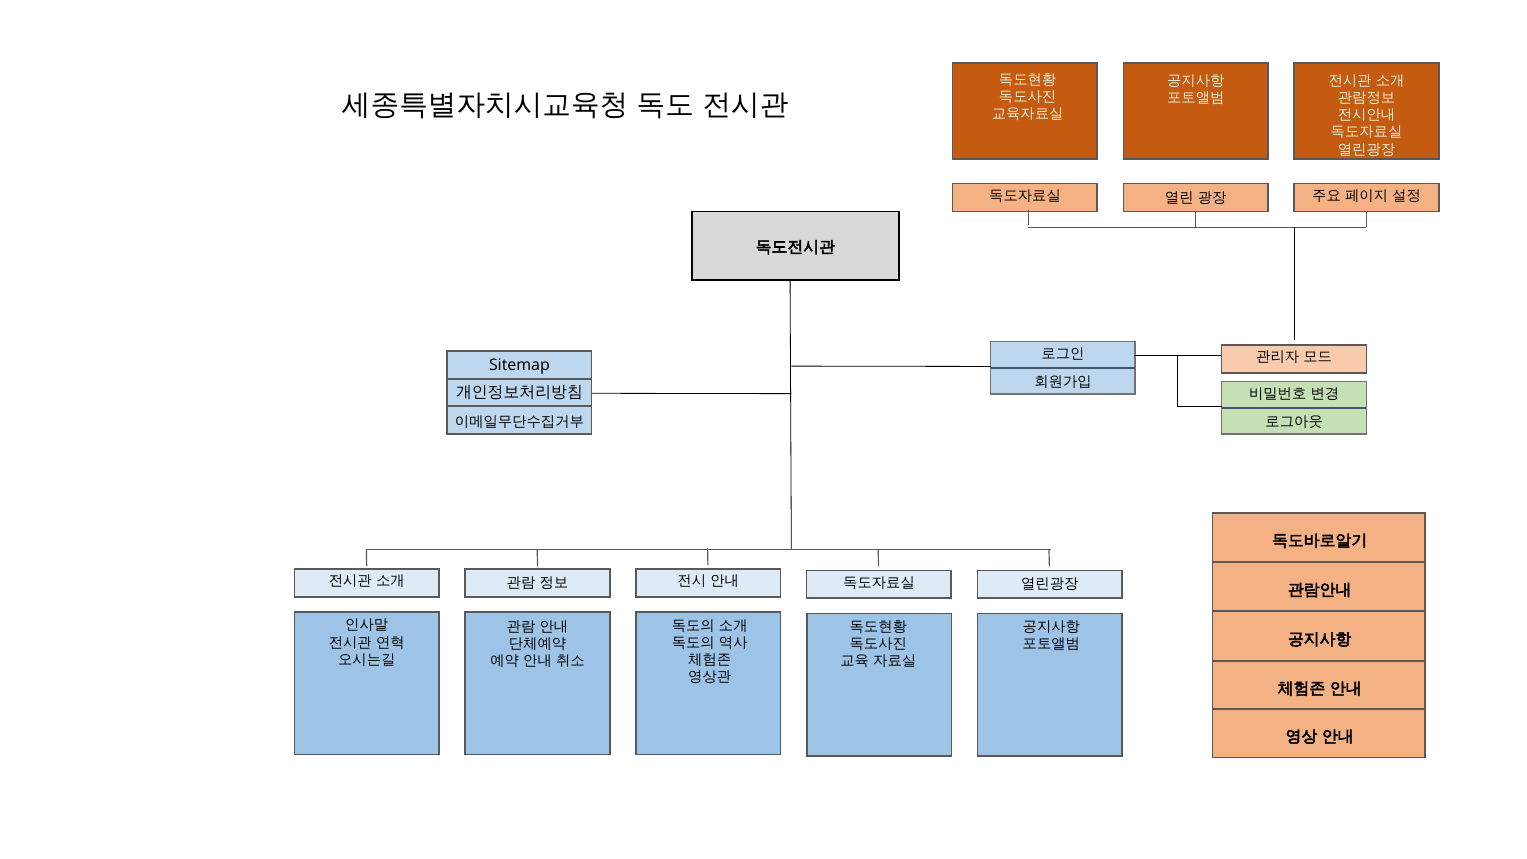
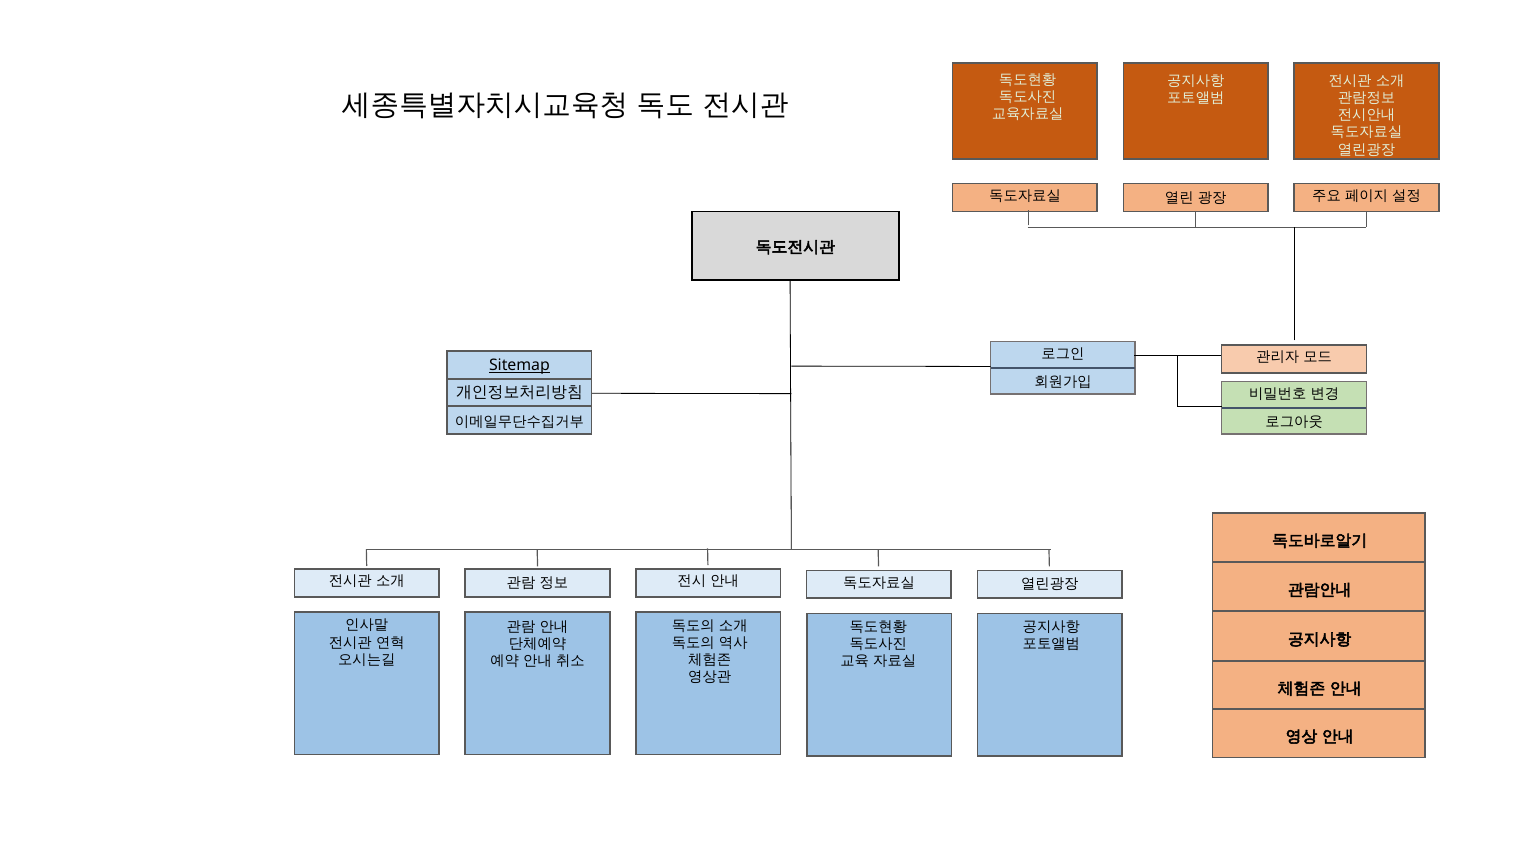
Sitemap underline: none -> present
